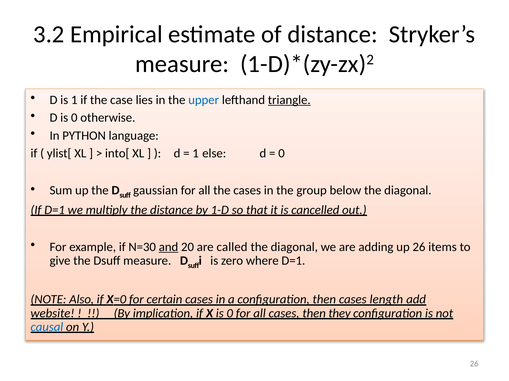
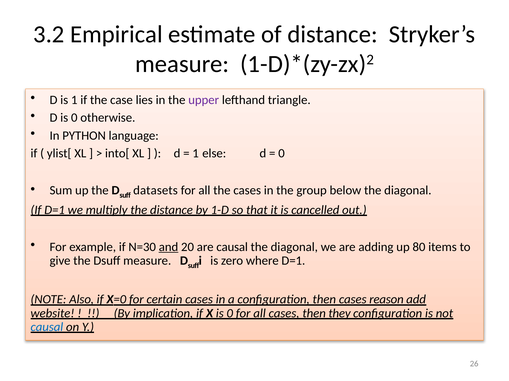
upper colour: blue -> purple
triangle underline: present -> none
gaussian: gaussian -> datasets
are called: called -> causal
up 26: 26 -> 80
length: length -> reason
